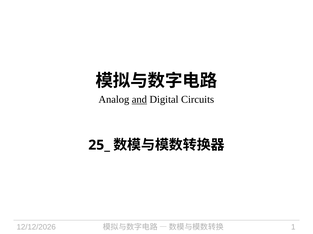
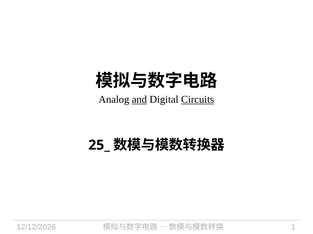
Circuits underline: none -> present
